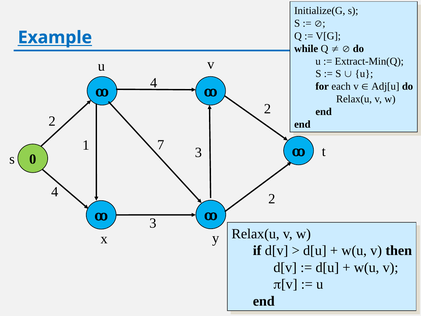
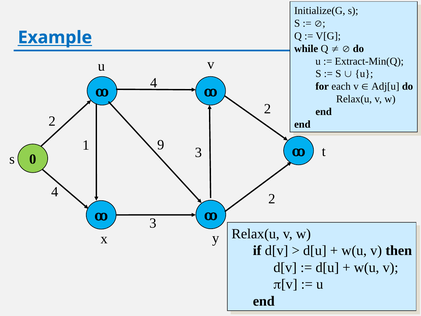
7: 7 -> 9
